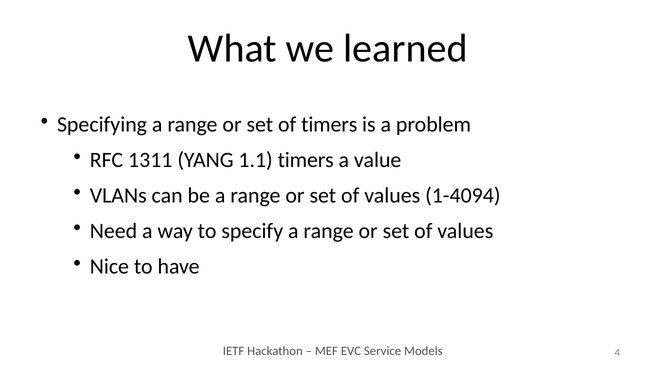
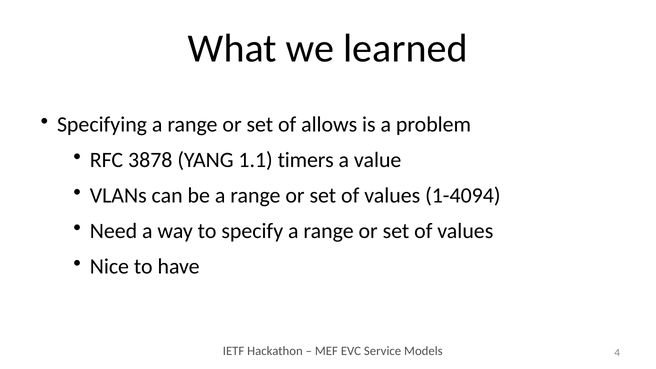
of timers: timers -> allows
1311: 1311 -> 3878
